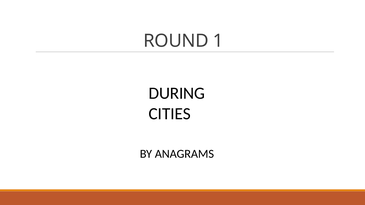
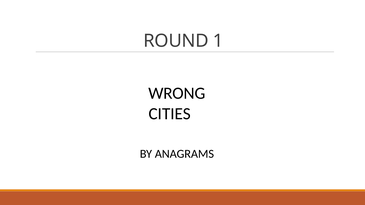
DURING: DURING -> WRONG
